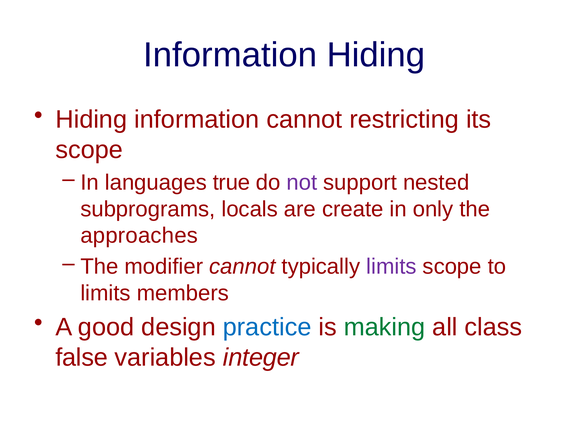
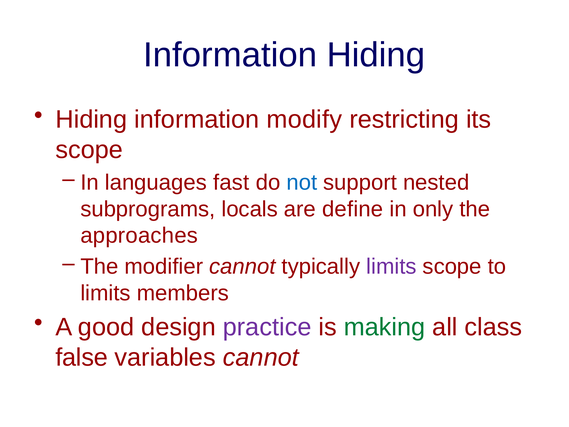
information cannot: cannot -> modify
true: true -> fast
not colour: purple -> blue
create: create -> define
practice colour: blue -> purple
variables integer: integer -> cannot
